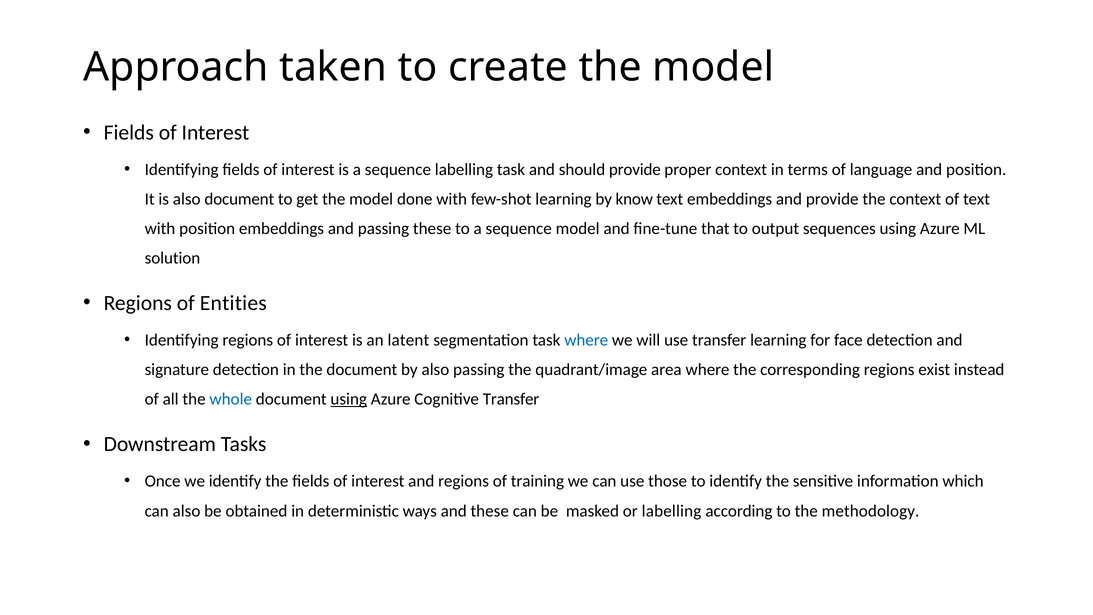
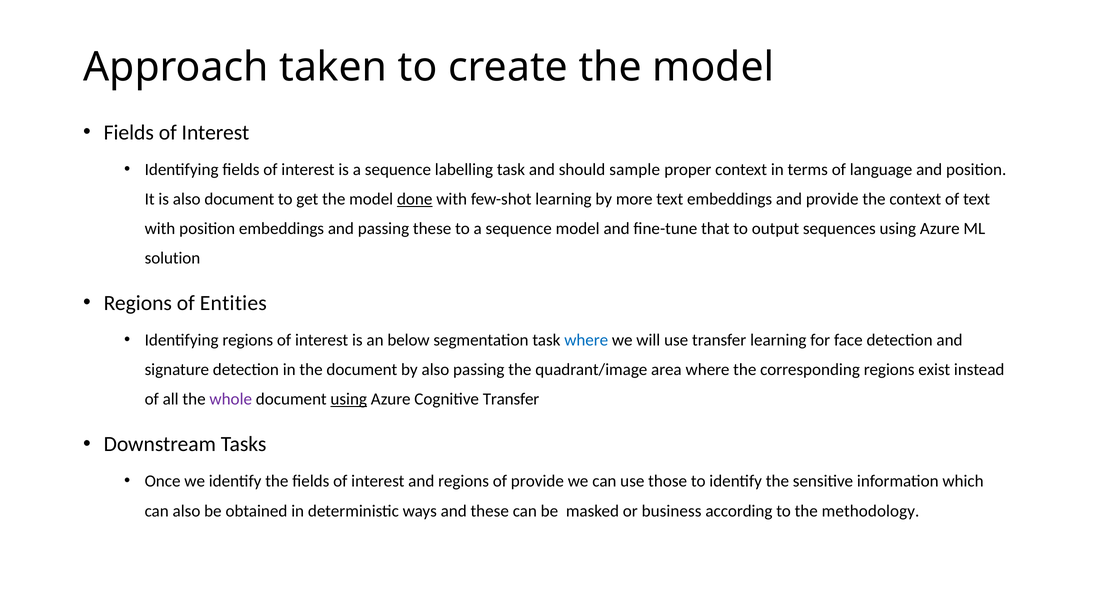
should provide: provide -> sample
done underline: none -> present
know: know -> more
latent: latent -> below
whole colour: blue -> purple
of training: training -> provide
or labelling: labelling -> business
